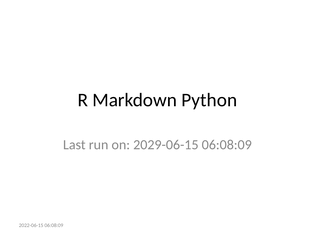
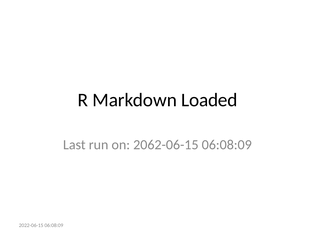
Python: Python -> Loaded
2029-06-15: 2029-06-15 -> 2062-06-15
